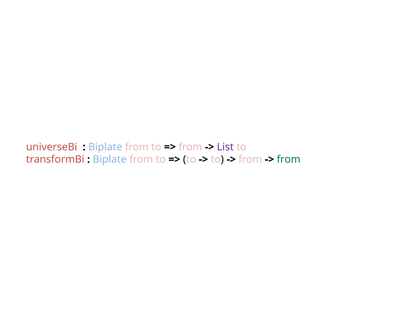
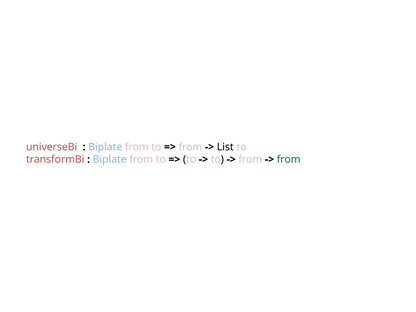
List colour: purple -> black
